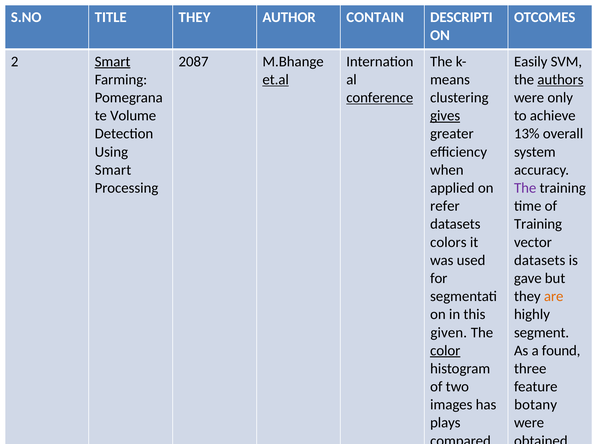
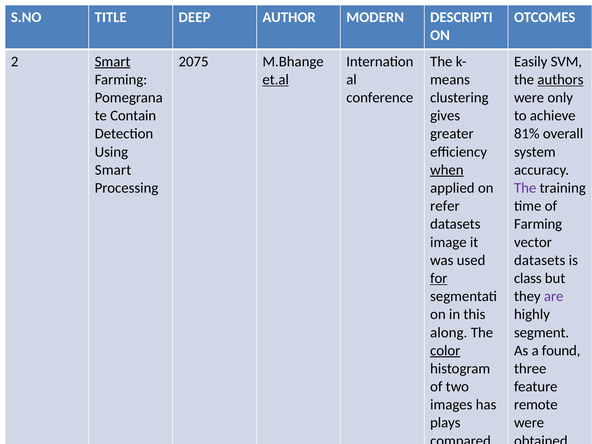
TITLE THEY: THEY -> DEEP
CONTAIN: CONTAIN -> MODERN
2087: 2087 -> 2075
conference underline: present -> none
Volume: Volume -> Contain
gives underline: present -> none
13%: 13% -> 81%
when underline: none -> present
Training at (538, 224): Training -> Farming
colors: colors -> image
for at (439, 278) underline: none -> present
gave: gave -> class
are colour: orange -> purple
given: given -> along
botany: botany -> remote
